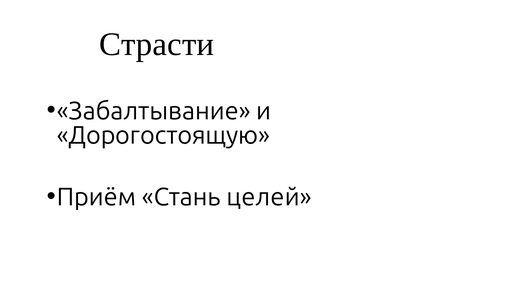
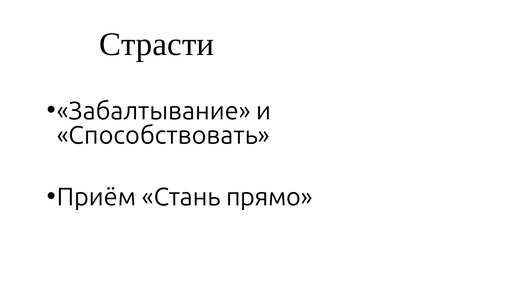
Дорогостоящую: Дорогостоящую -> Способствовать
целей: целей -> прямо
